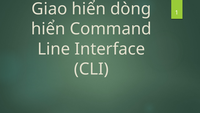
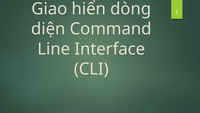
hiển at (48, 29): hiển -> diện
